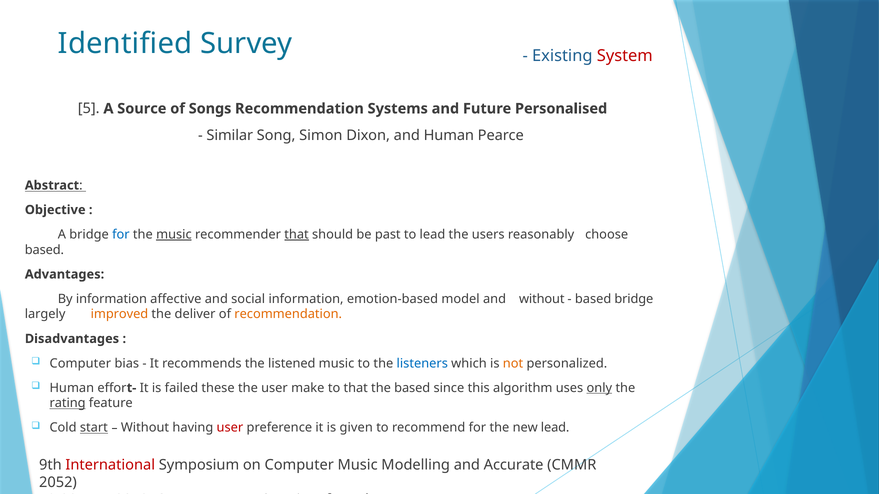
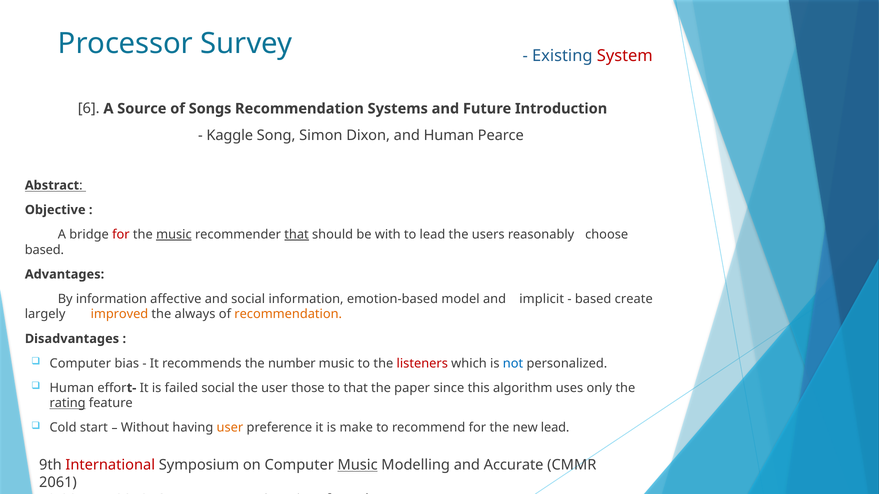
Identified: Identified -> Processor
5: 5 -> 6
Personalised: Personalised -> Introduction
Similar: Similar -> Kaggle
for at (121, 235) colour: blue -> red
past: past -> with
and without: without -> implicit
based bridge: bridge -> create
deliver: deliver -> always
listened: listened -> number
listeners colour: blue -> red
not colour: orange -> blue
failed these: these -> social
make: make -> those
the based: based -> paper
only underline: present -> none
start underline: present -> none
user at (230, 428) colour: red -> orange
given: given -> make
Music at (358, 465) underline: none -> present
2052: 2052 -> 2061
